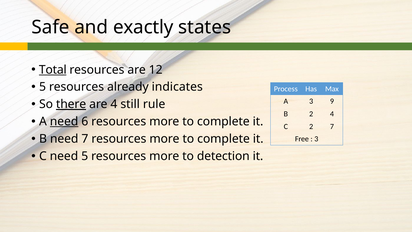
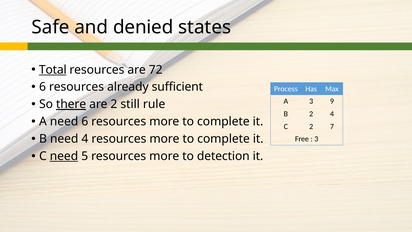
exactly: exactly -> denied
12: 12 -> 72
5 at (43, 87): 5 -> 6
indicates: indicates -> sufficient
are 4: 4 -> 2
need at (64, 121) underline: present -> none
need 7: 7 -> 4
need at (64, 156) underline: none -> present
